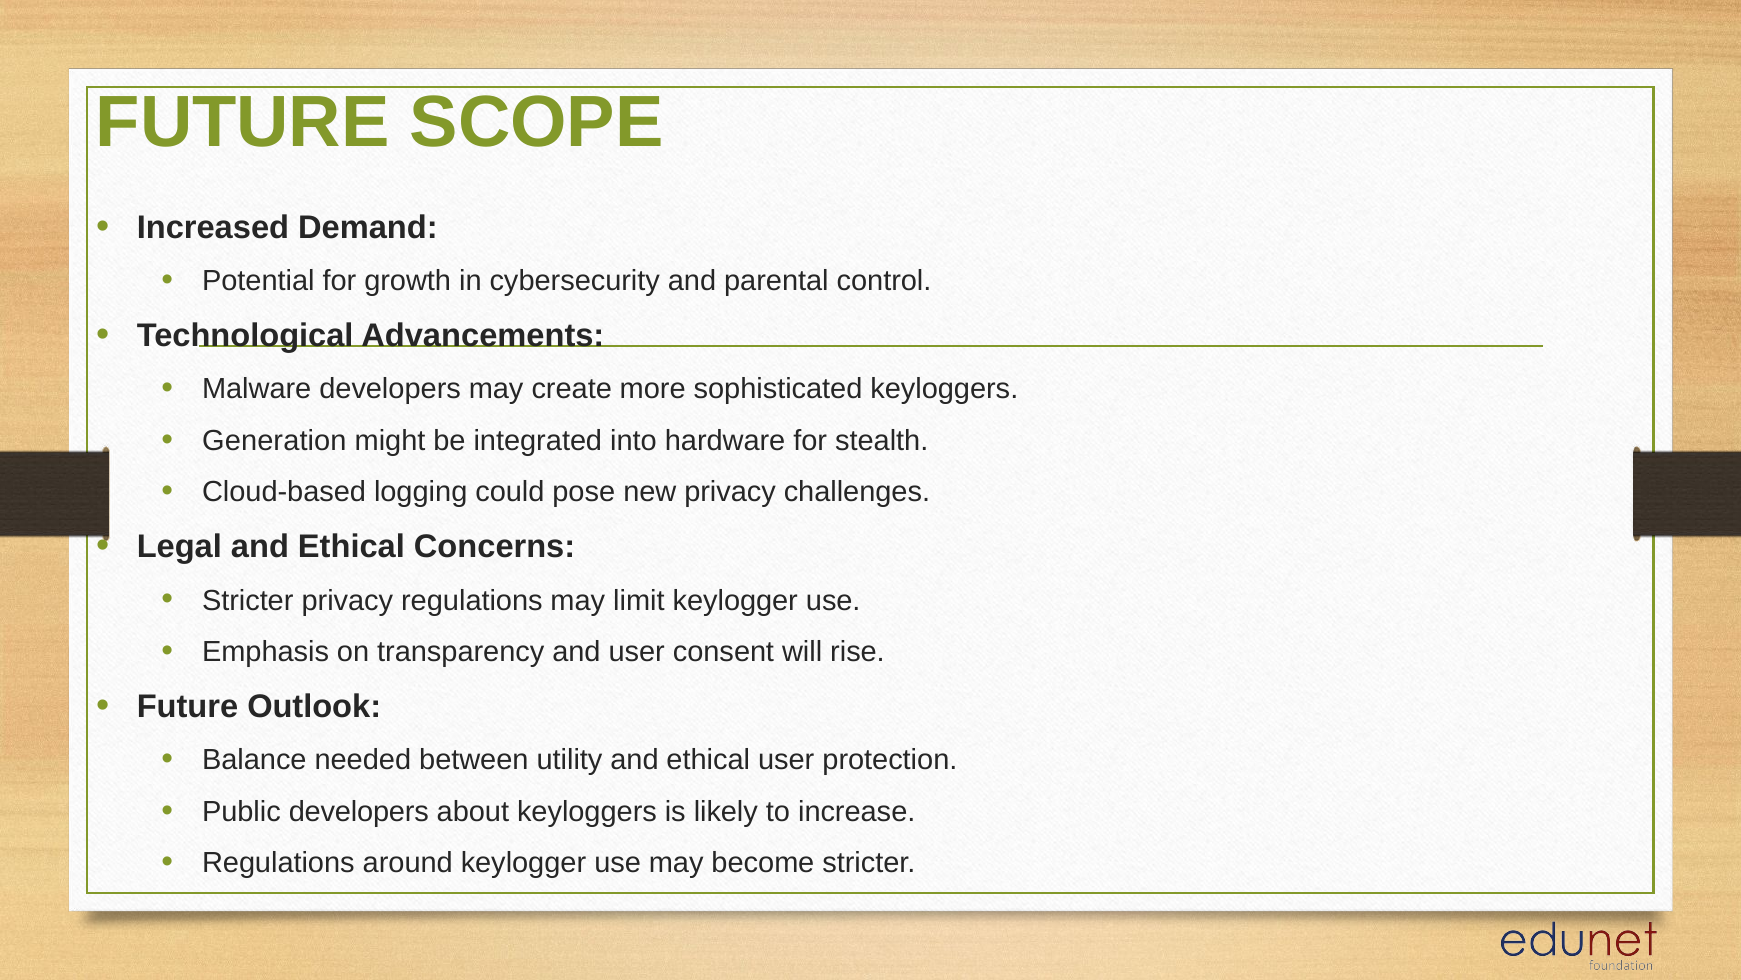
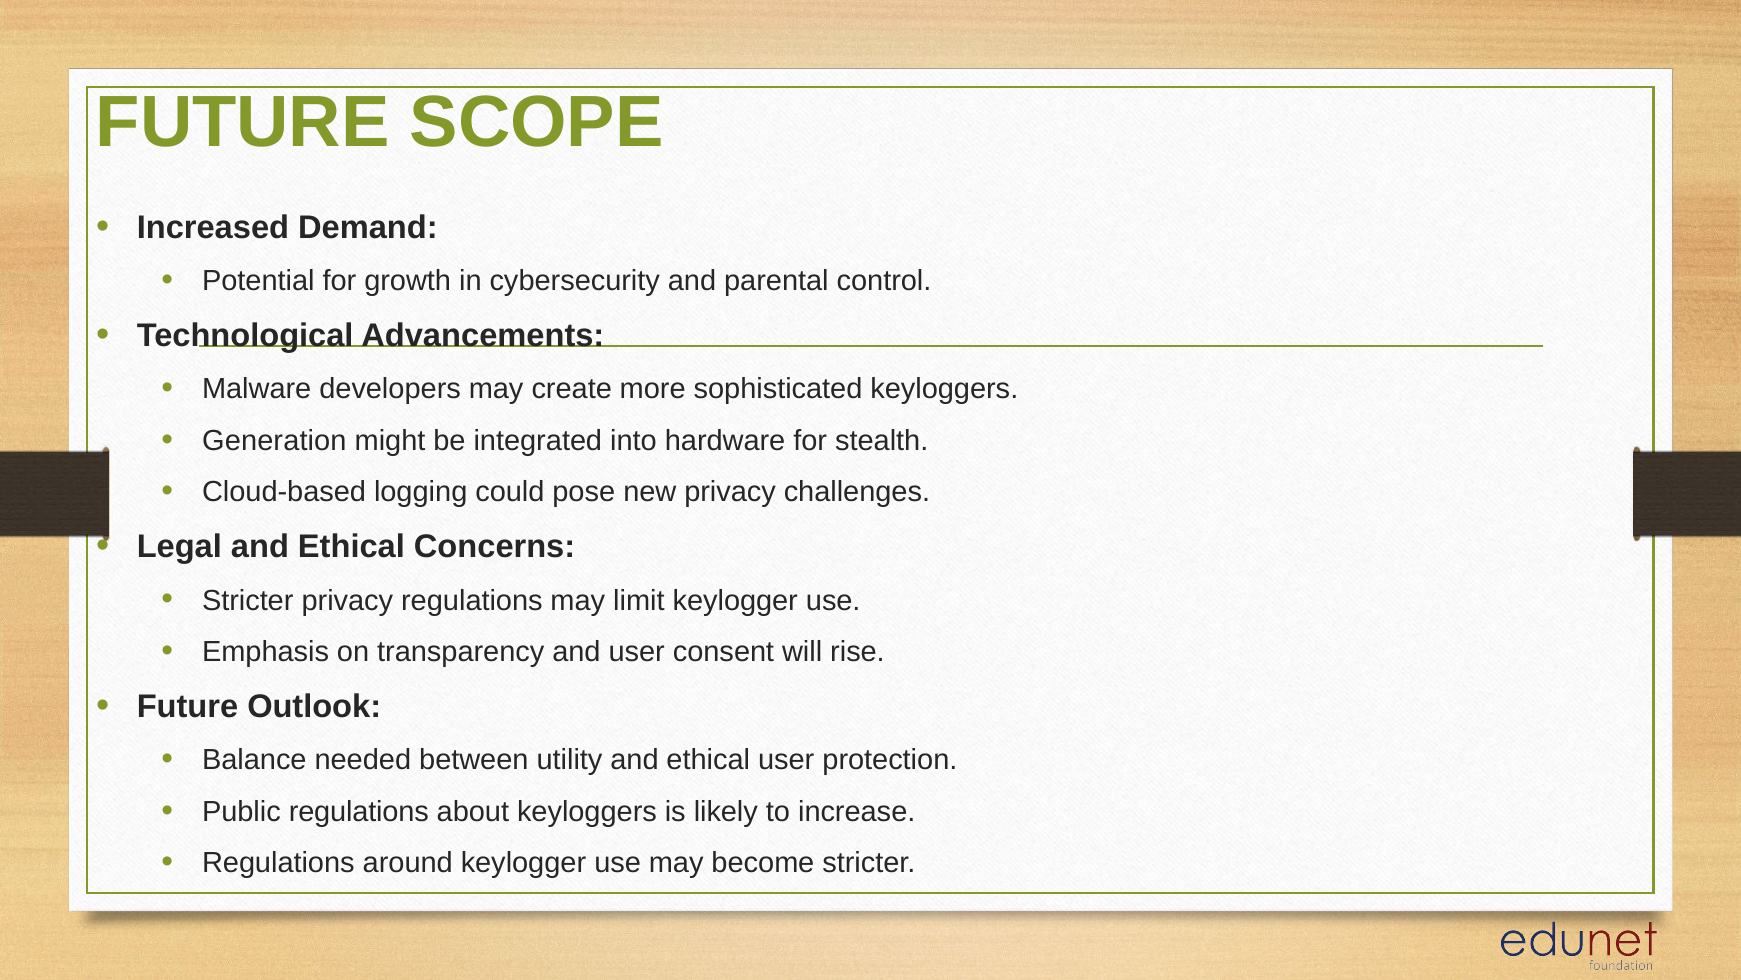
Public developers: developers -> regulations
